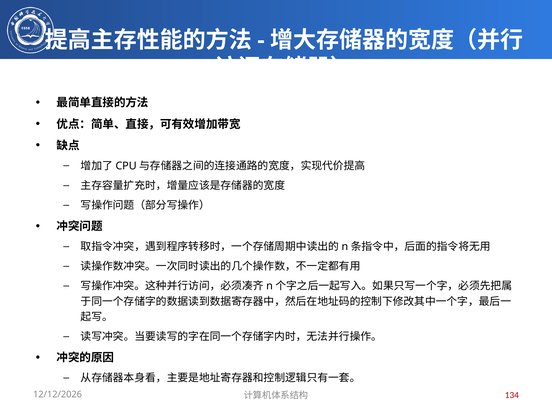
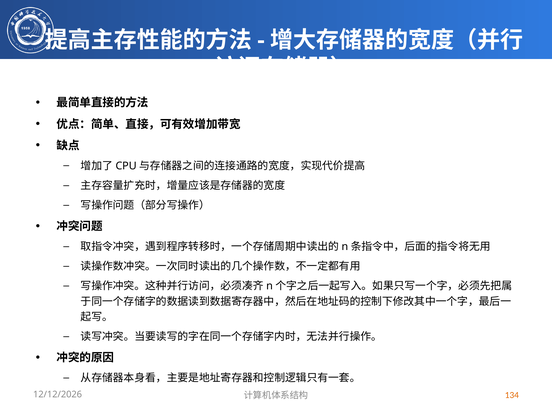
134 colour: red -> orange
